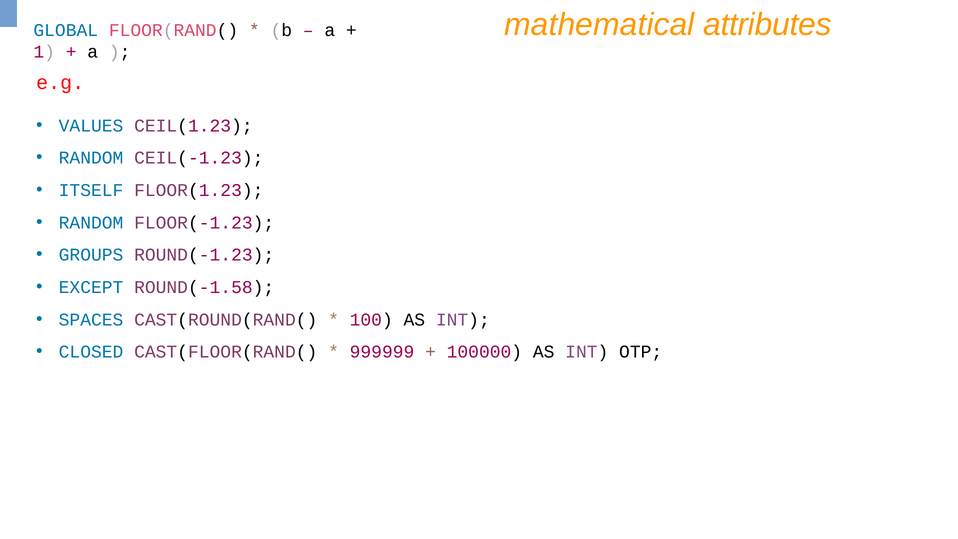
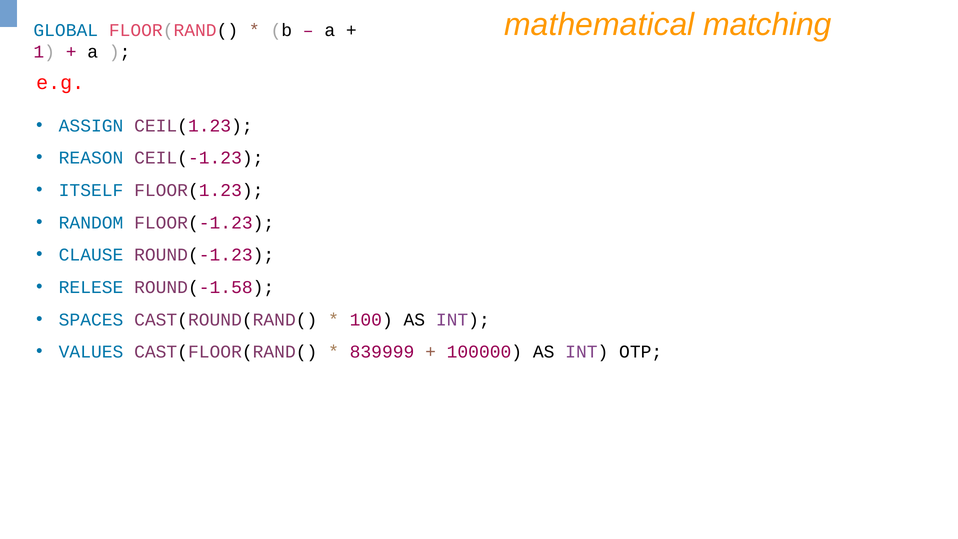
attributes: attributes -> matching
VALUES: VALUES -> ASSIGN
RANDOM at (91, 158): RANDOM -> REASON
GROUPS: GROUPS -> CLAUSE
EXCEPT: EXCEPT -> RELESE
CLOSED: CLOSED -> VALUES
999999: 999999 -> 839999
